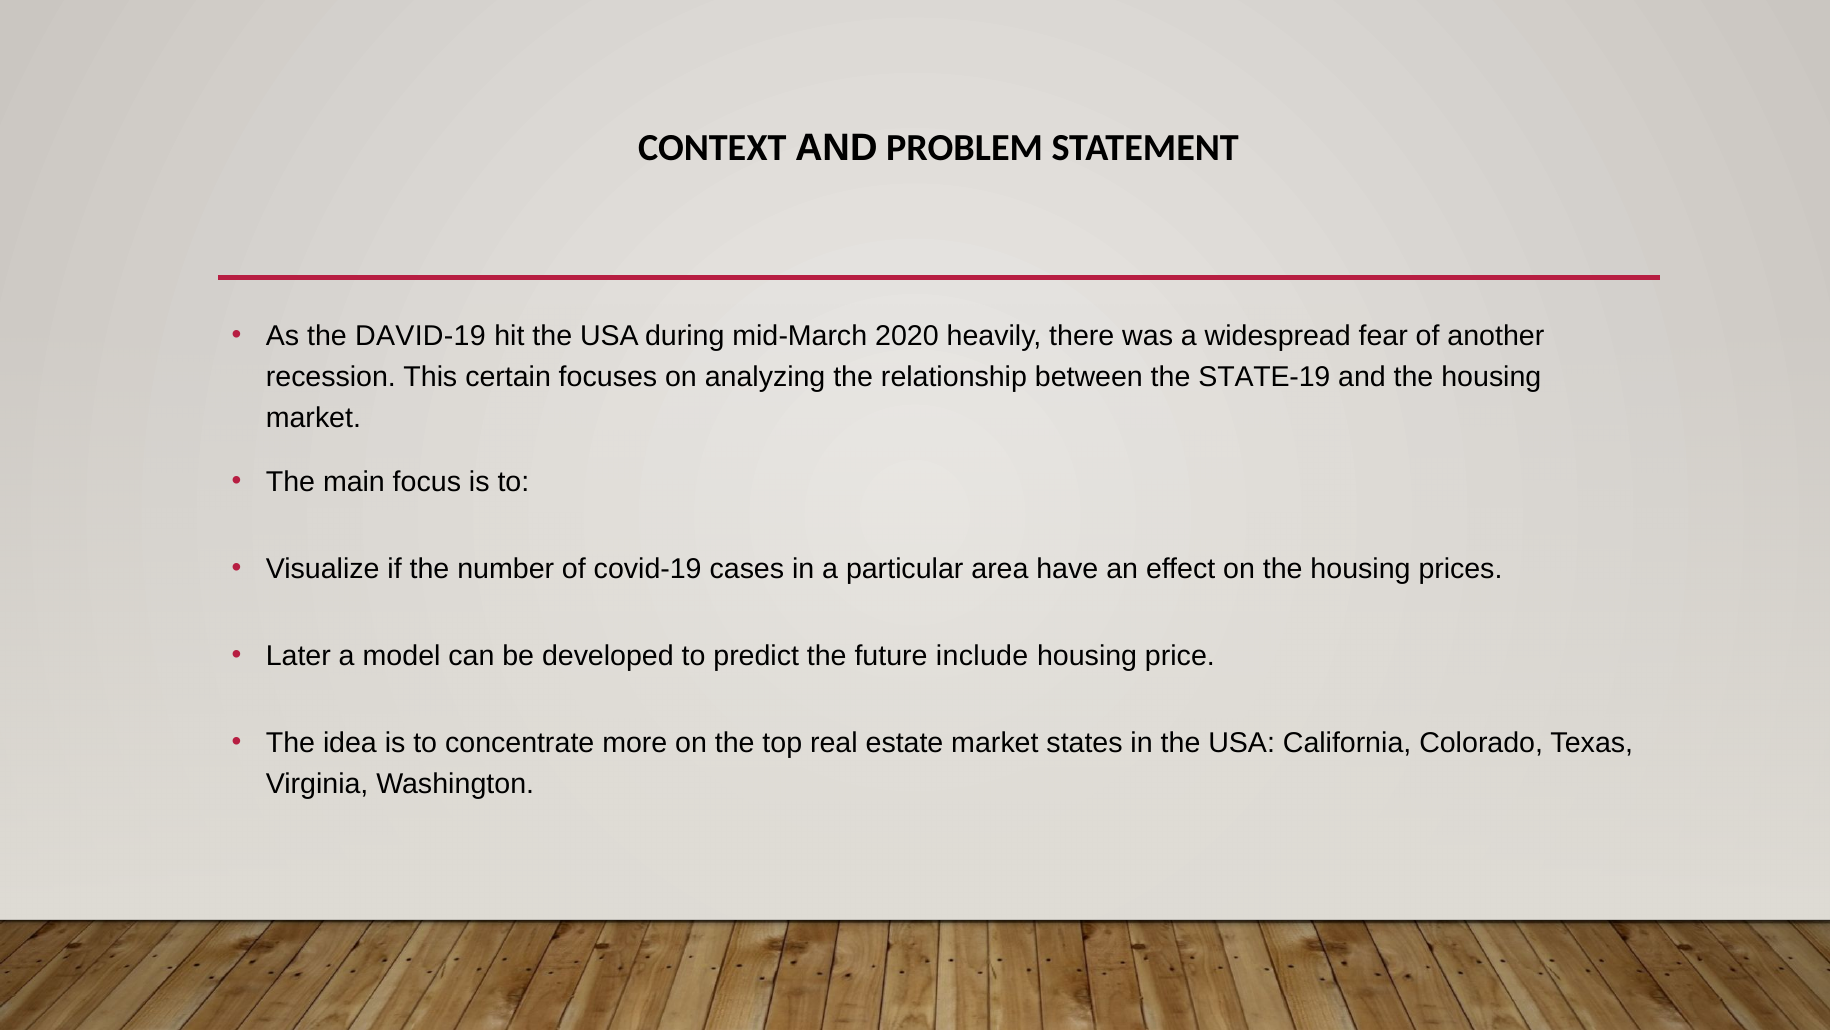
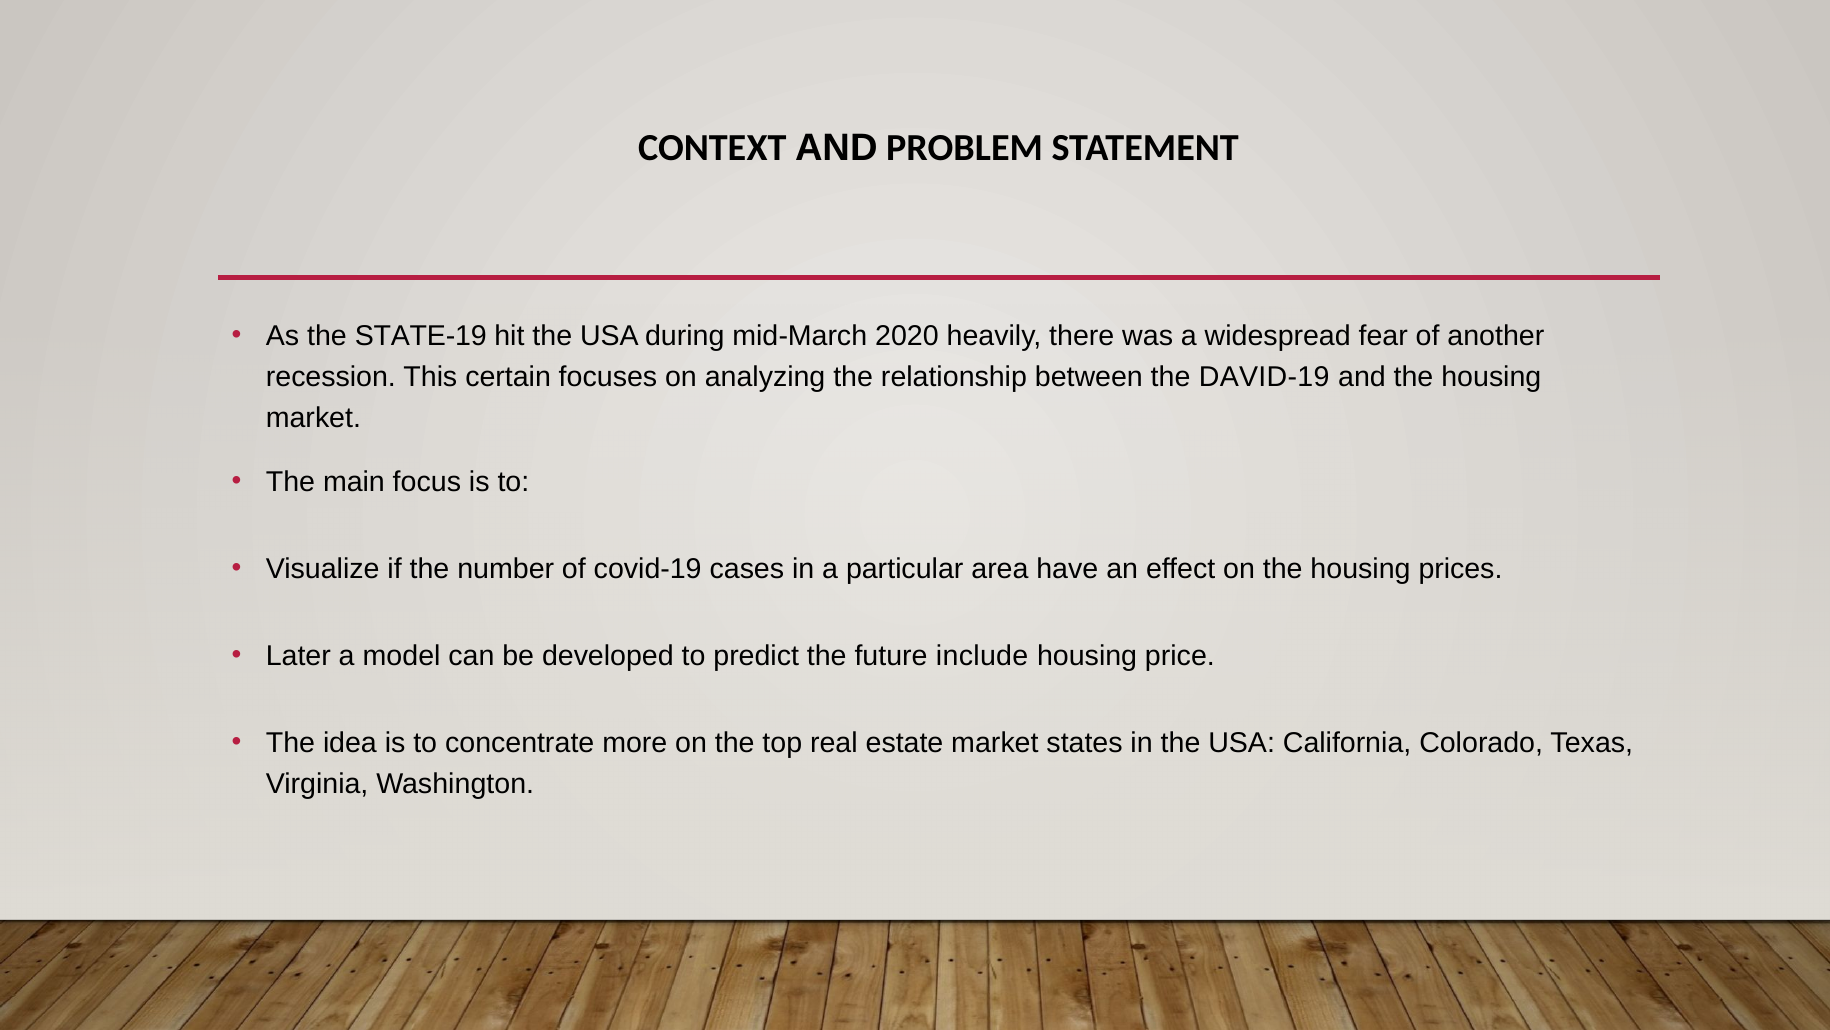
DAVID-19: DAVID-19 -> STATE-19
STATE-19: STATE-19 -> DAVID-19
